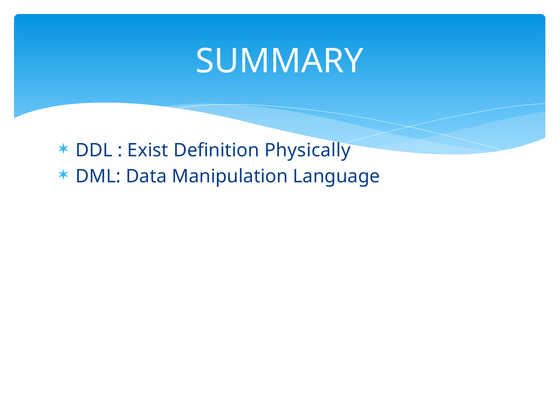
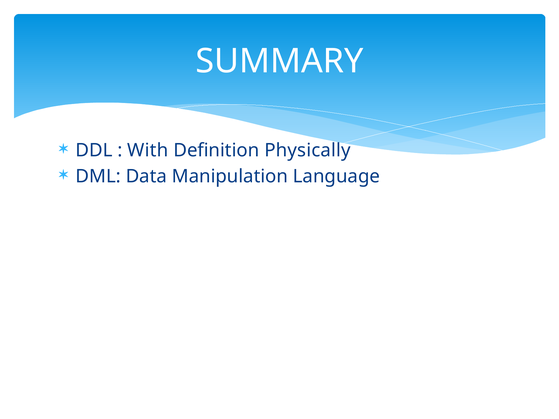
Exist: Exist -> With
